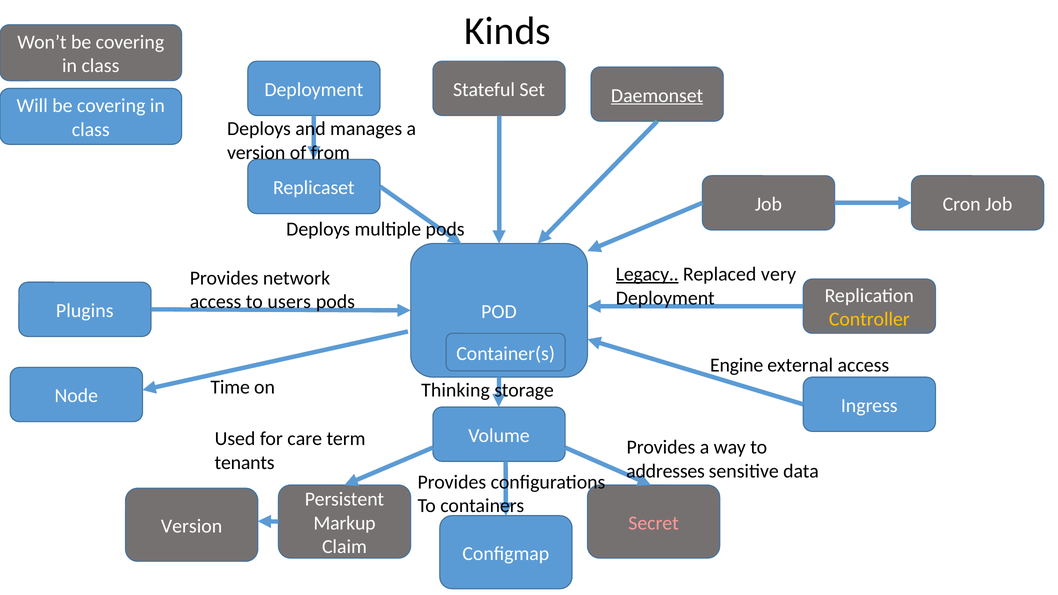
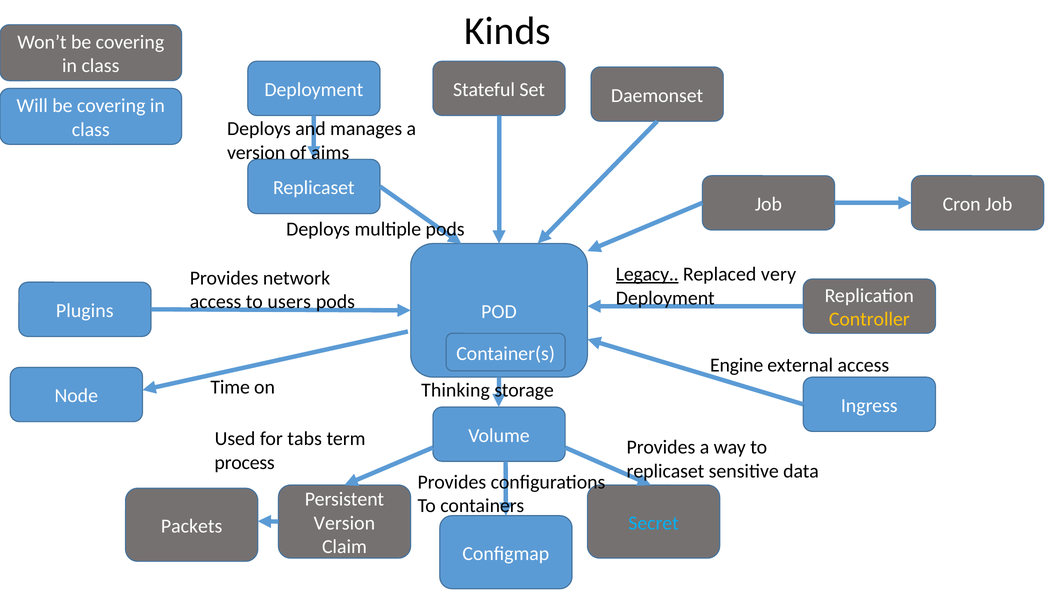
Daemonset underline: present -> none
from: from -> aims
care: care -> tabs
tenants: tenants -> process
addresses at (666, 471): addresses -> replicaset
Markup at (345, 523): Markup -> Version
Secret colour: pink -> light blue
Version at (192, 526): Version -> Packets
